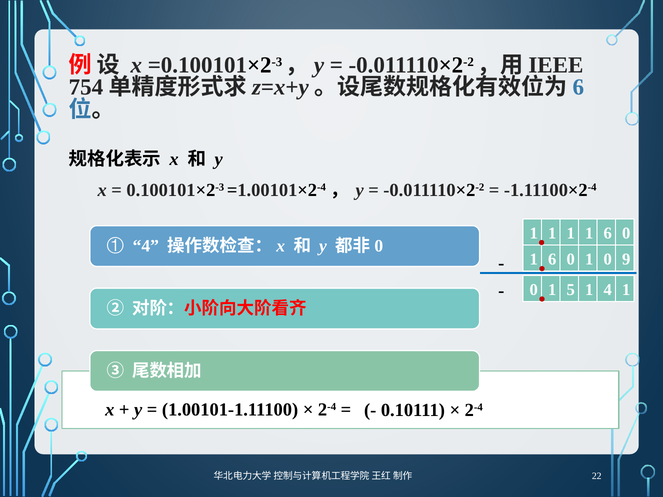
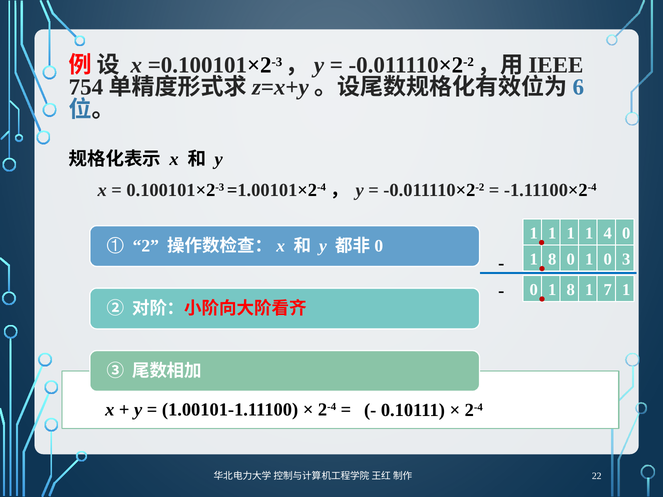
1 1 6: 6 -> 4
① 4: 4 -> 2
6 at (552, 260): 6 -> 8
9: 9 -> 3
0 1 5: 5 -> 8
1 4: 4 -> 7
